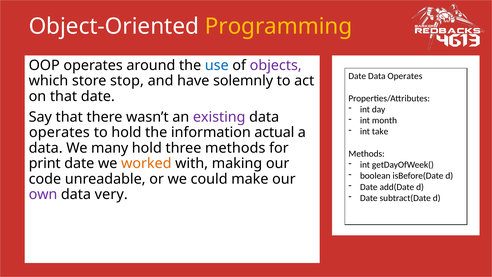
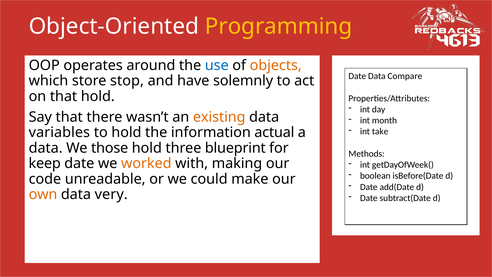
objects colour: purple -> orange
Date Data Operates: Operates -> Compare
that date: date -> hold
existing colour: purple -> orange
operates at (59, 132): operates -> variables
many: many -> those
three methods: methods -> blueprint
print: print -> keep
own colour: purple -> orange
